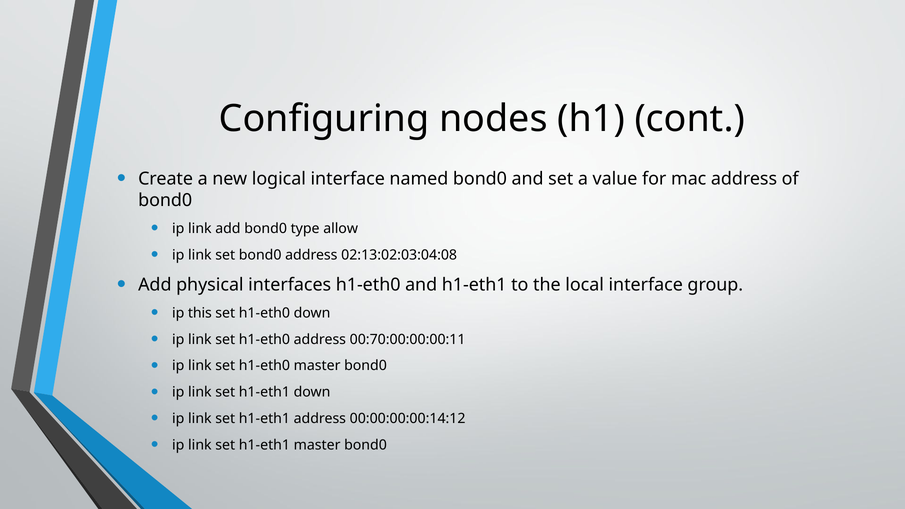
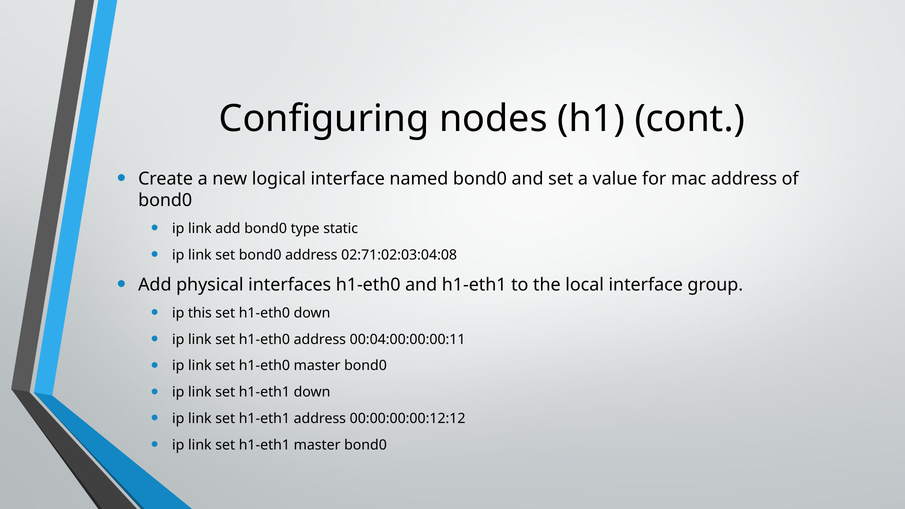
allow: allow -> static
02:13:02:03:04:08: 02:13:02:03:04:08 -> 02:71:02:03:04:08
00:70:00:00:00:11: 00:70:00:00:00:11 -> 00:04:00:00:00:11
00:00:00:00:14:12: 00:00:00:00:14:12 -> 00:00:00:00:12:12
